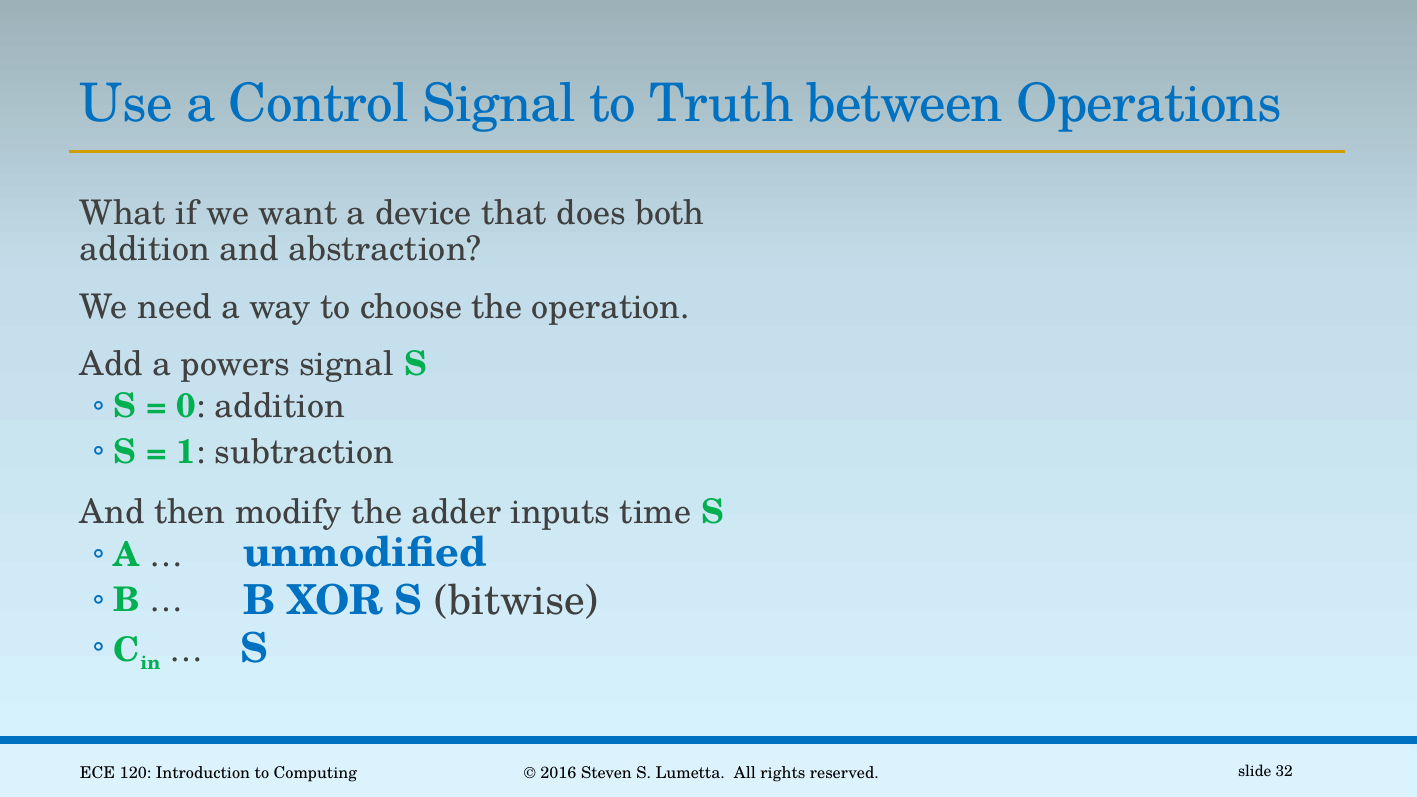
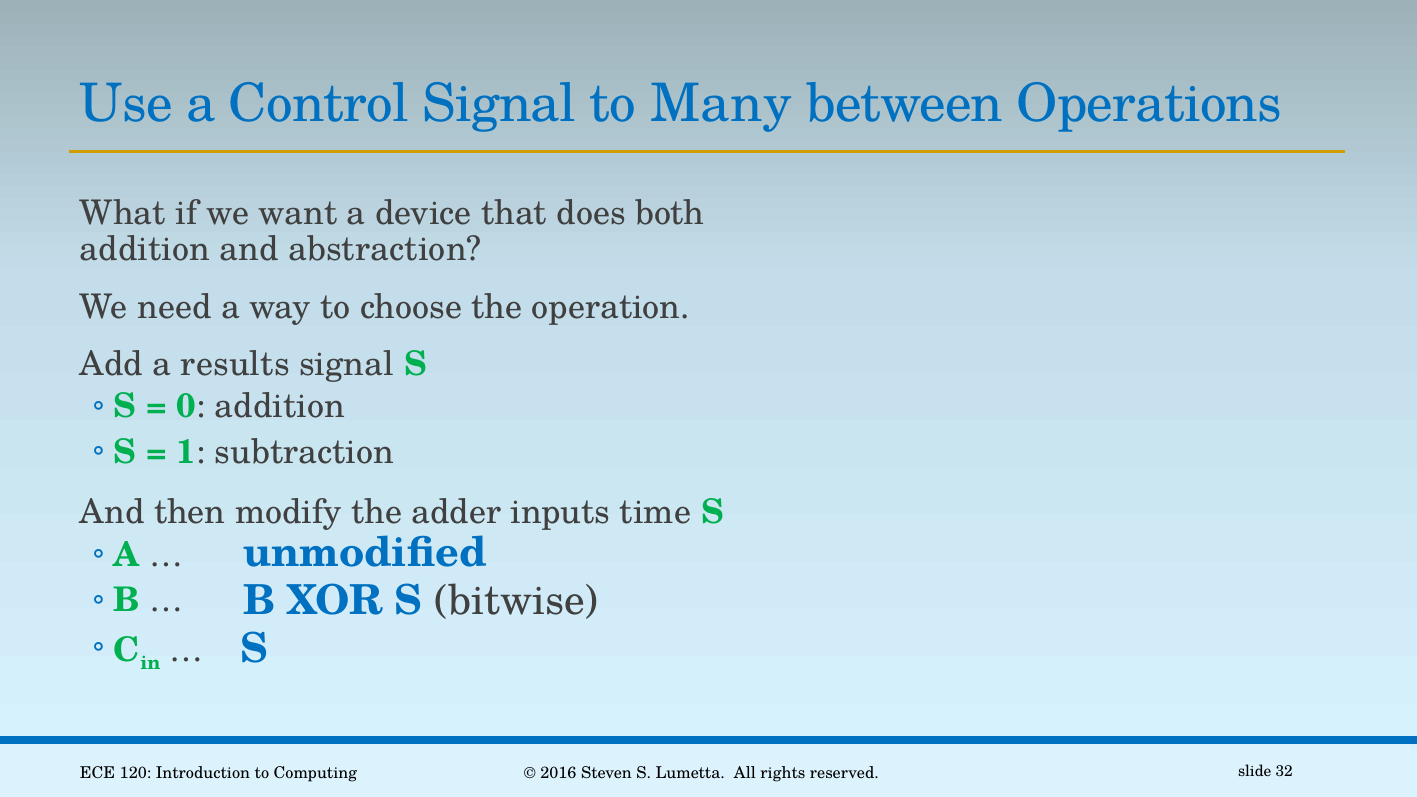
Truth: Truth -> Many
powers: powers -> results
